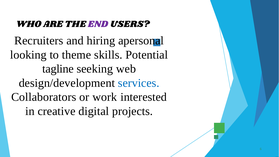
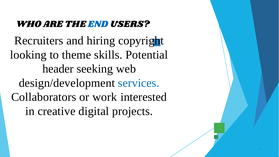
END colour: purple -> blue
apersonal: apersonal -> copyright
tagline: tagline -> header
